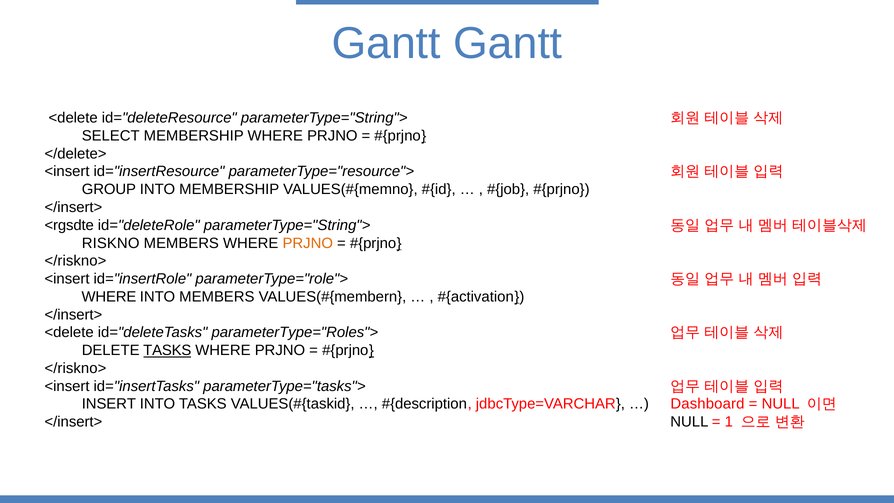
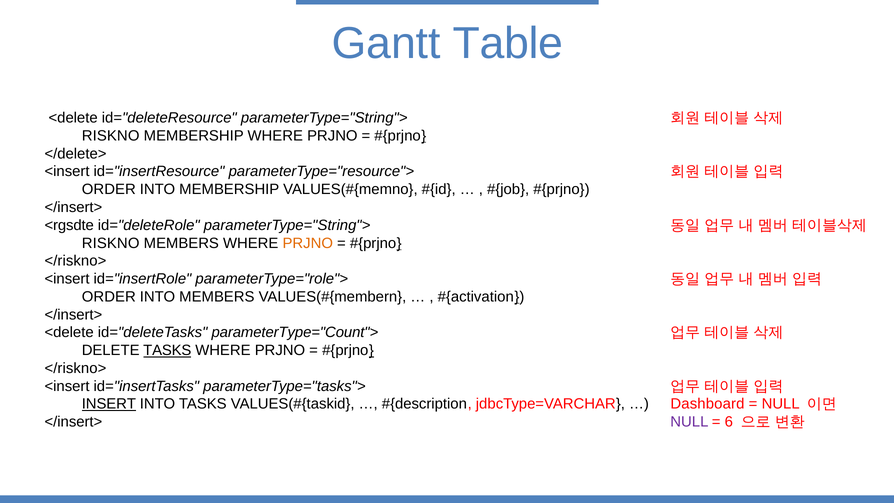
Gantt Gantt: Gantt -> Table
SELECT at (111, 136): SELECT -> RISKNO
GROUP at (109, 189): GROUP -> ORDER
WHERE at (109, 297): WHERE -> ORDER
parameterType="Roles">: parameterType="Roles"> -> parameterType="Count">
INSERT underline: none -> present
NULL at (689, 422) colour: black -> purple
1: 1 -> 6
